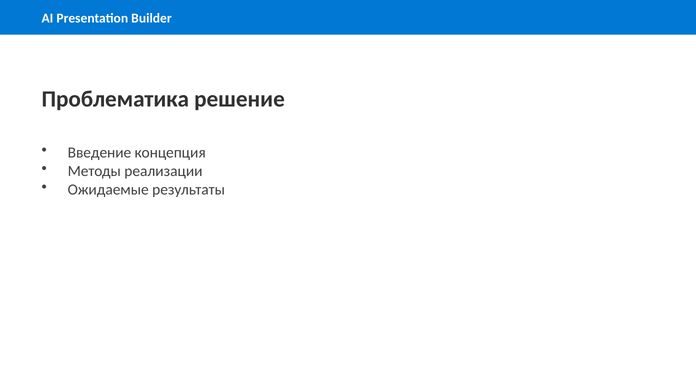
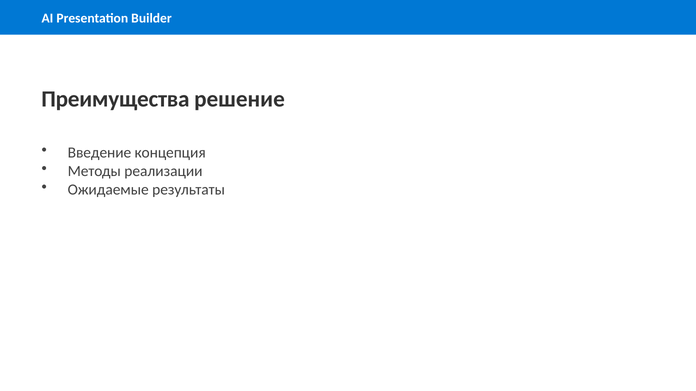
Проблематика: Проблематика -> Преимущества
